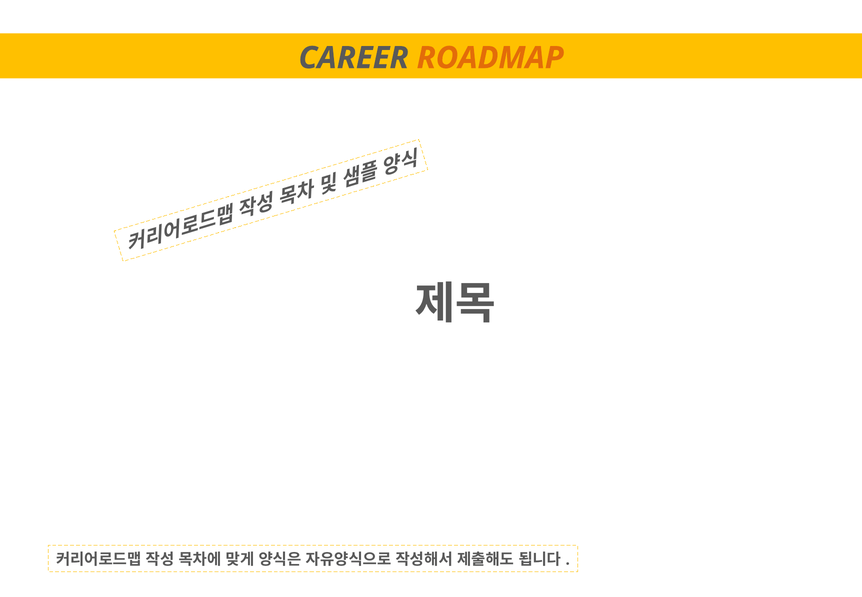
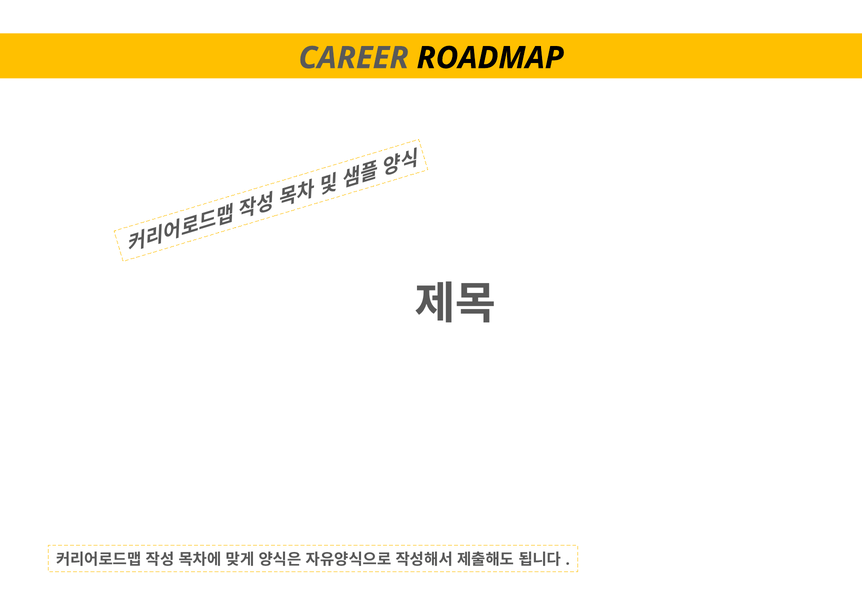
ROADMAP colour: orange -> black
